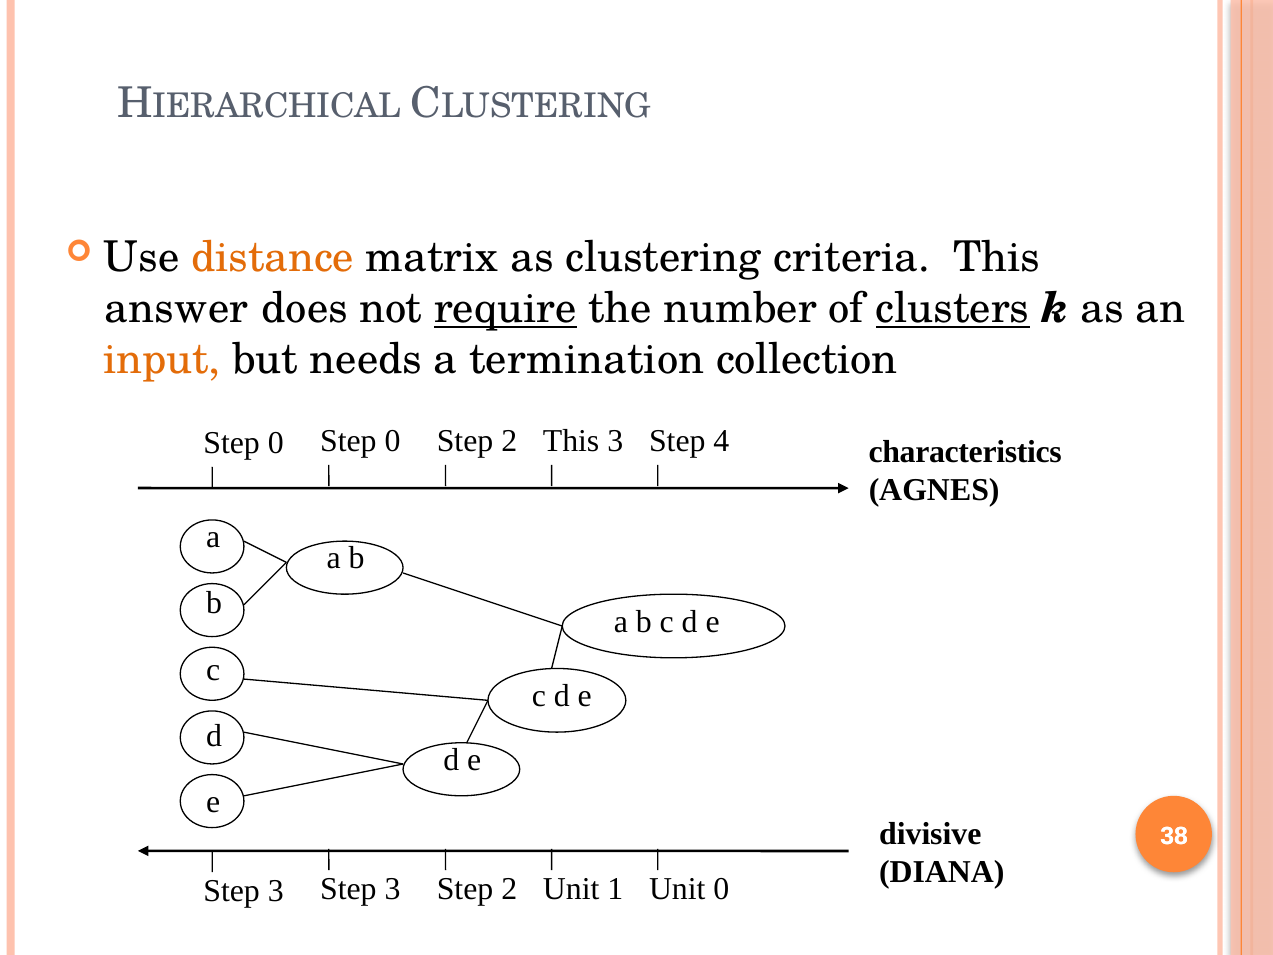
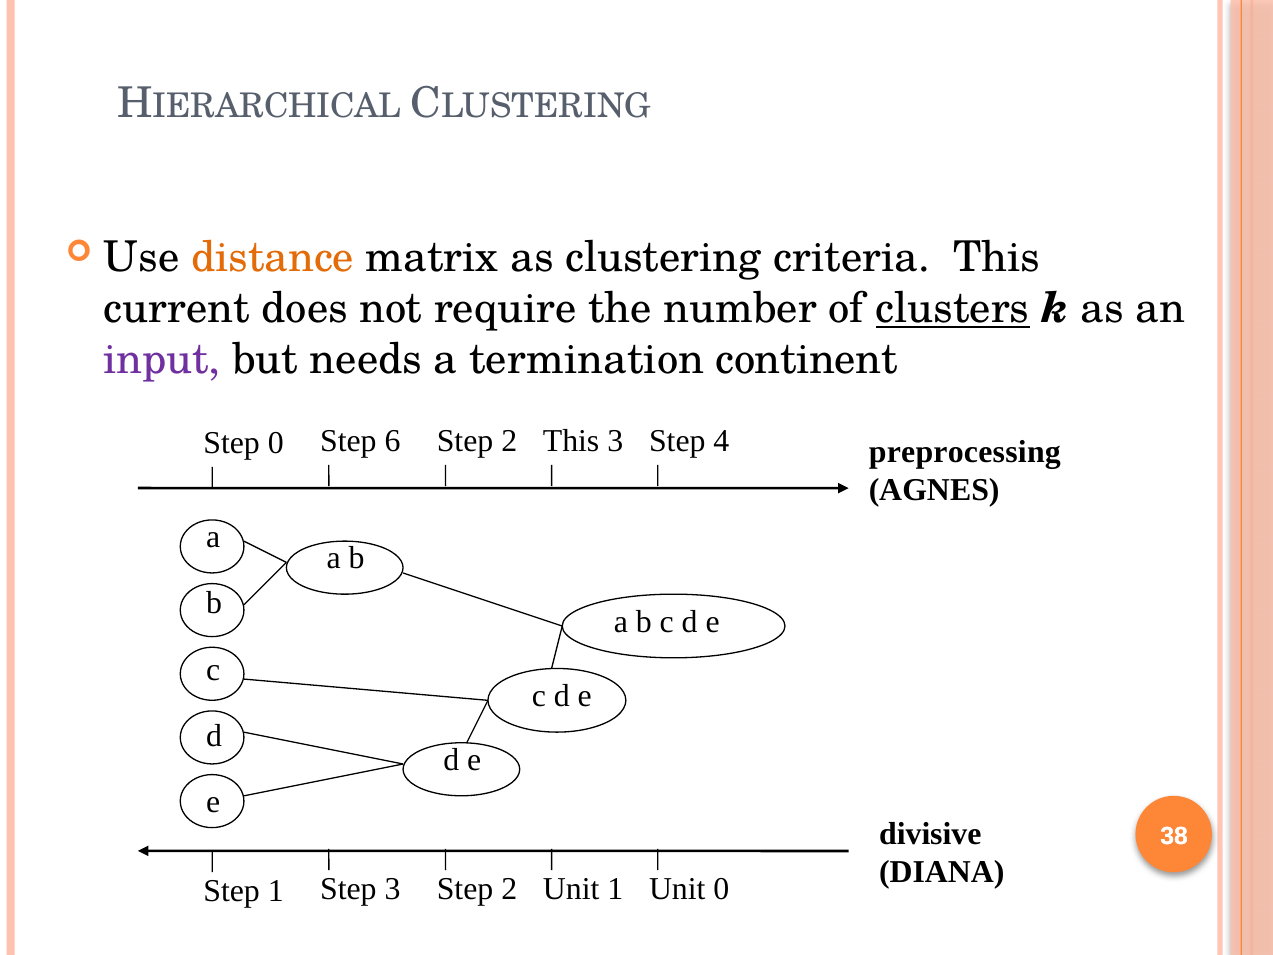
answer: answer -> current
require underline: present -> none
input colour: orange -> purple
collection: collection -> continent
0 Step 0: 0 -> 6
characteristics: characteristics -> preprocessing
3 at (276, 891): 3 -> 1
